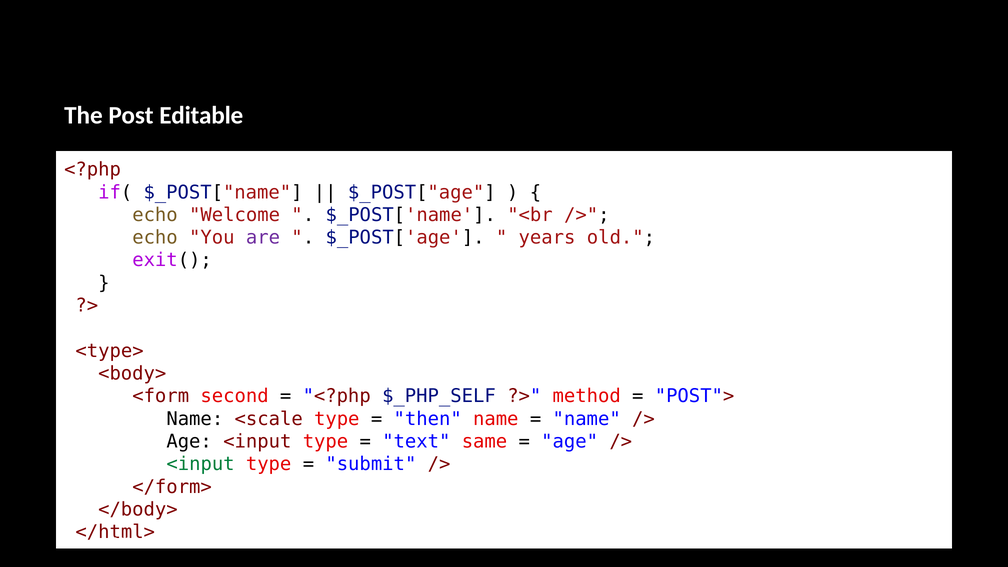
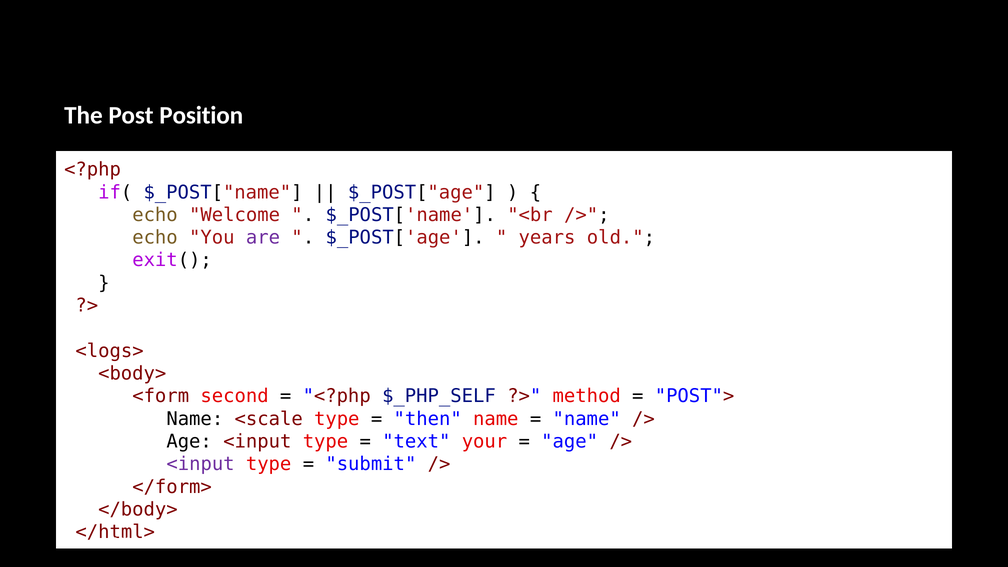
Editable: Editable -> Position
<type>: <type> -> <logs>
same: same -> your
<input at (201, 465) colour: green -> purple
